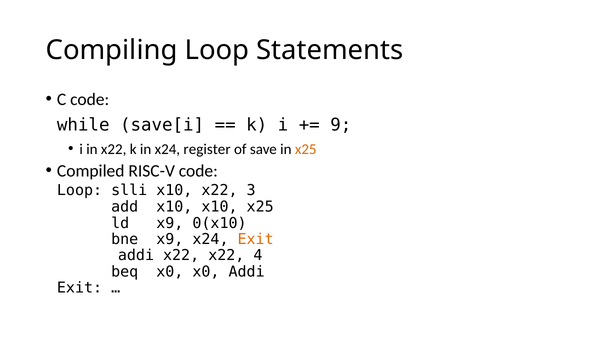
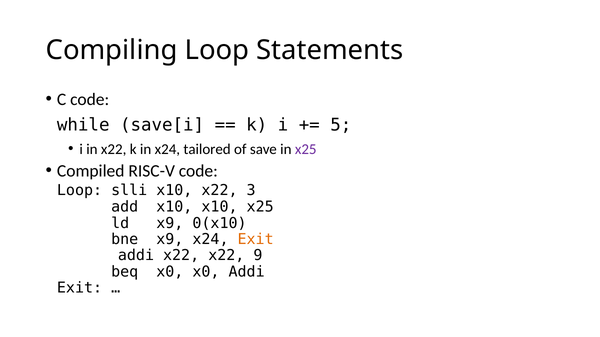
9: 9 -> 5
register: register -> tailored
x25 at (306, 149) colour: orange -> purple
4: 4 -> 9
